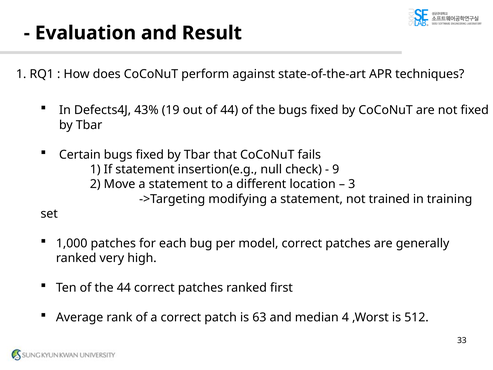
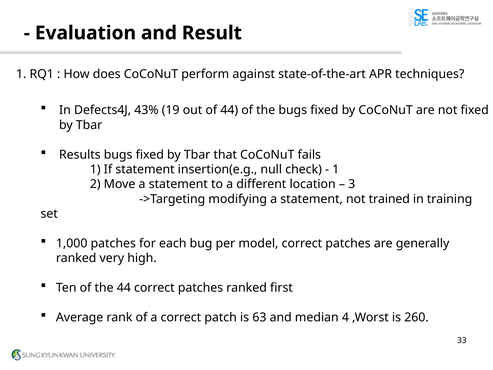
Certain: Certain -> Results
9 at (336, 169): 9 -> 1
512: 512 -> 260
